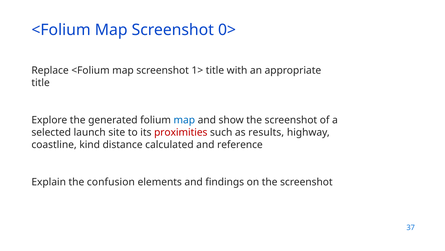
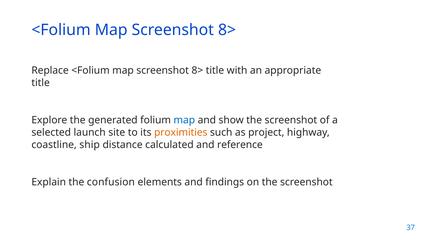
0> at (227, 30): 0> -> 8>
1> at (197, 70): 1> -> 8>
proximities colour: red -> orange
results: results -> project
kind: kind -> ship
